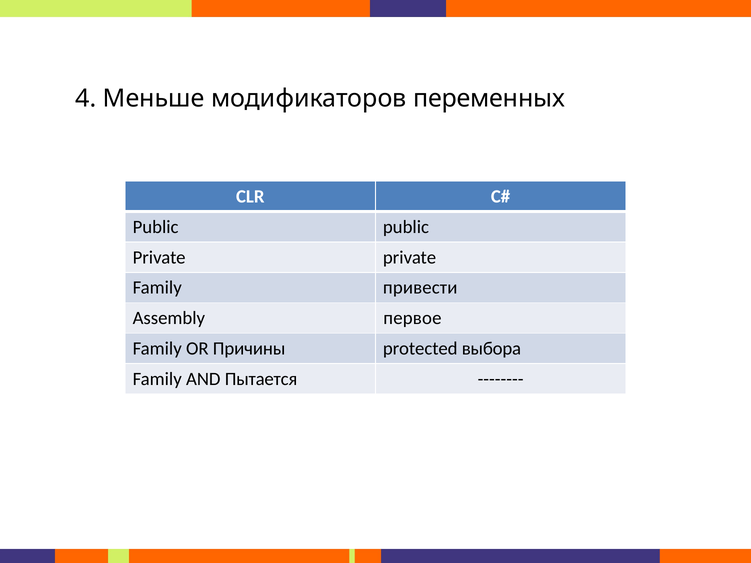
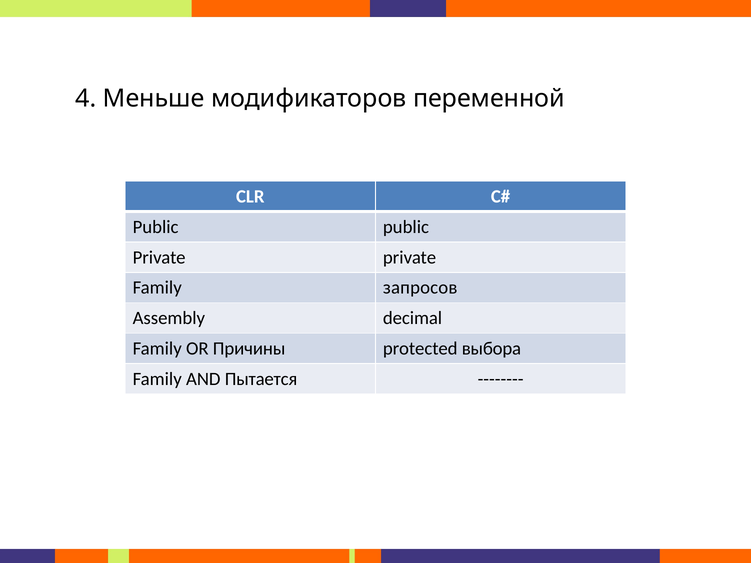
переменных: переменных -> переменной
привести: привести -> запросов
первое: первое -> decimal
